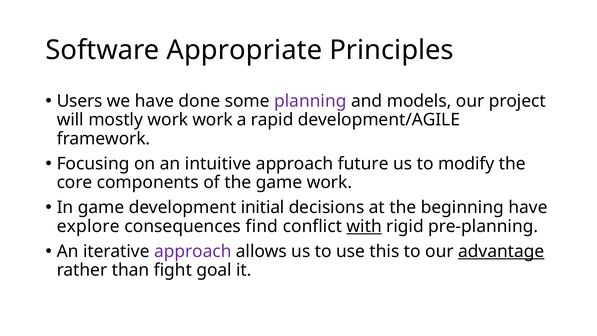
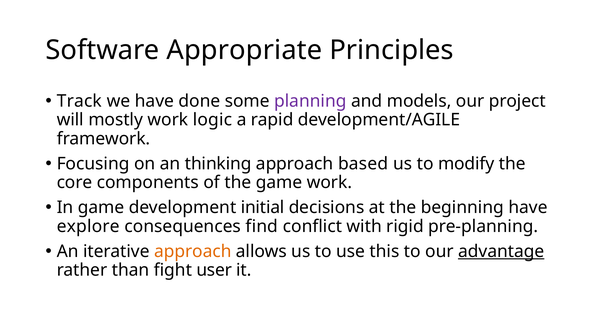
Users: Users -> Track
work work: work -> logic
intuitive: intuitive -> thinking
future: future -> based
with underline: present -> none
approach at (193, 251) colour: purple -> orange
goal: goal -> user
